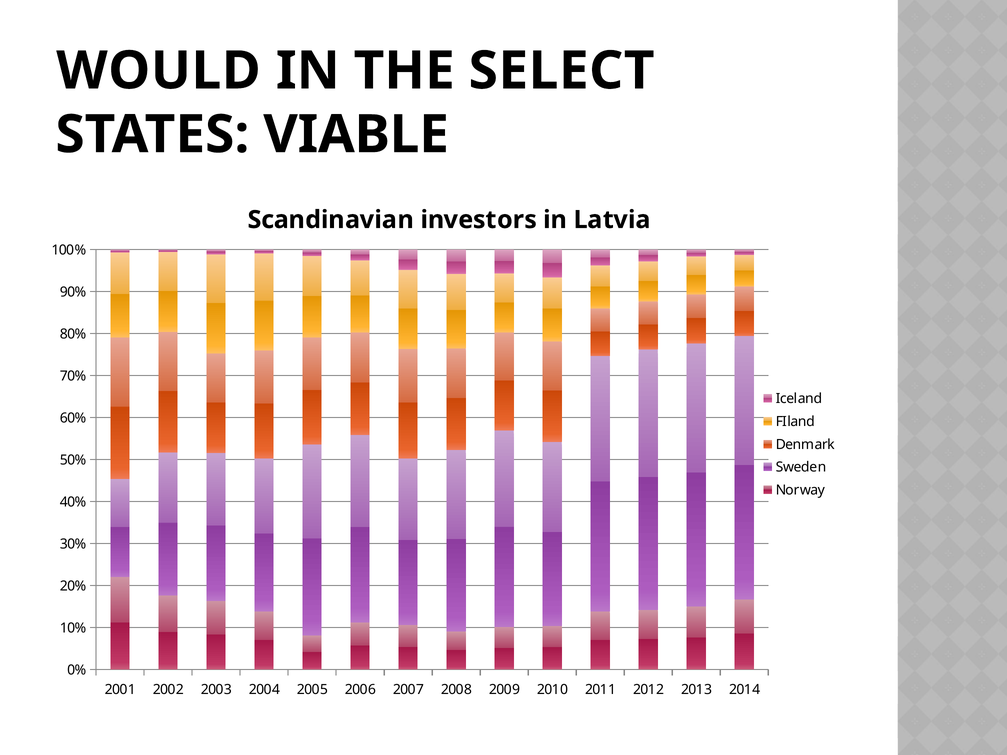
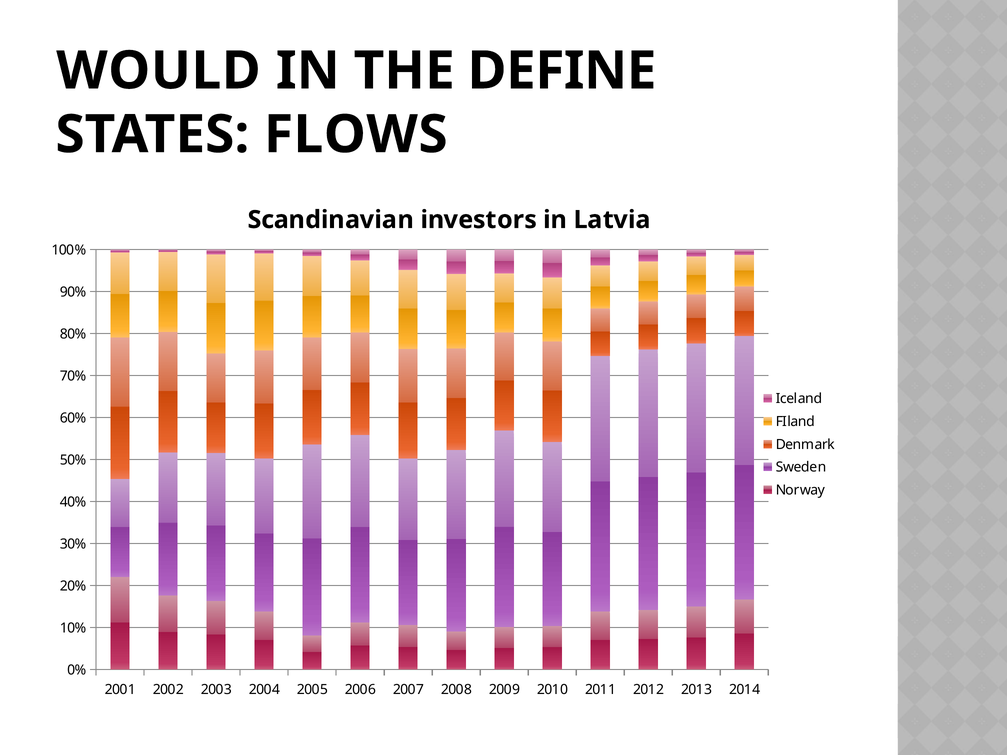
SELECT: SELECT -> DEFINE
VIABLE: VIABLE -> FLOWS
